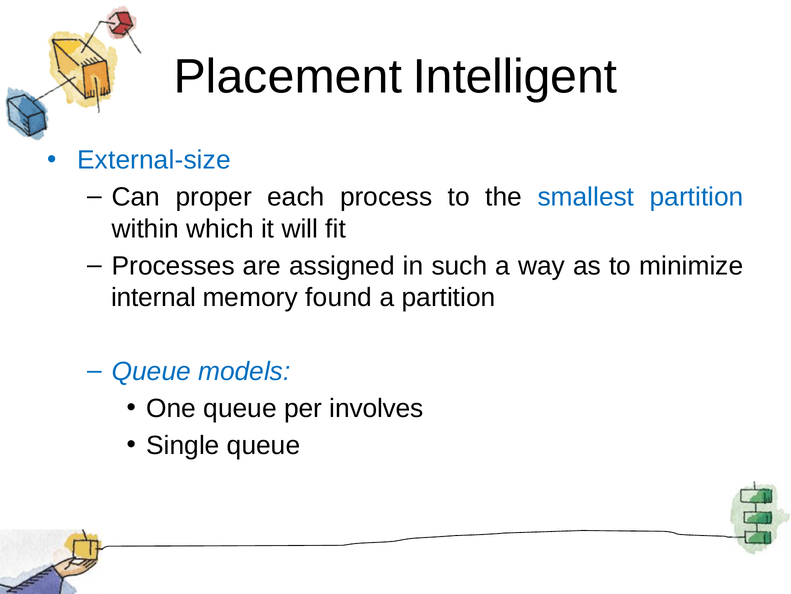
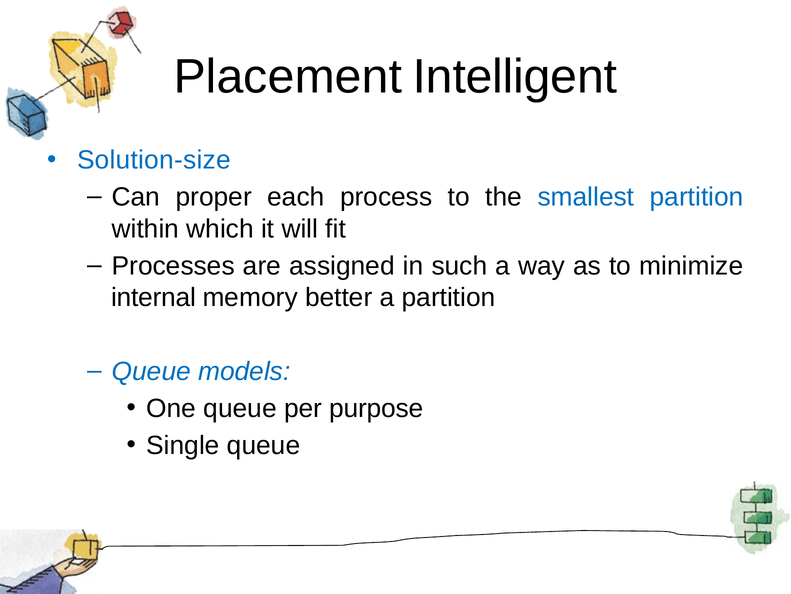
External-size: External-size -> Solution-size
found: found -> better
involves: involves -> purpose
